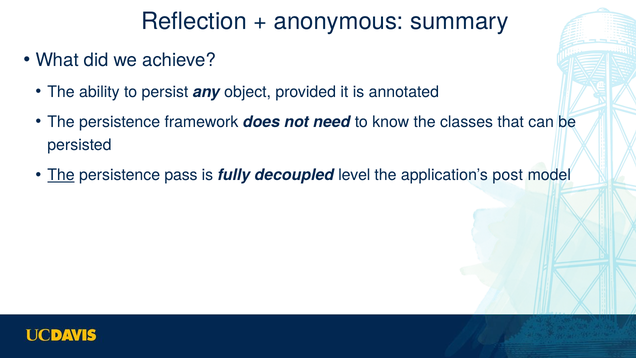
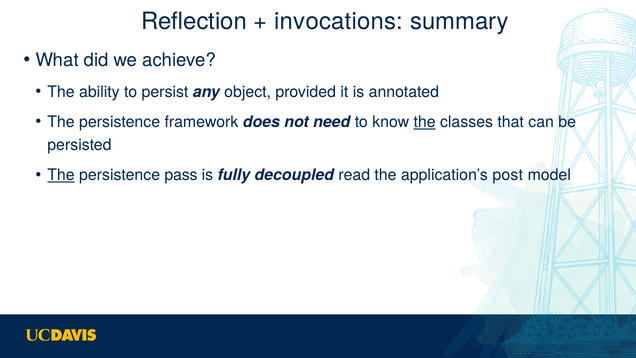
anonymous: anonymous -> invocations
the at (425, 122) underline: none -> present
level: level -> read
